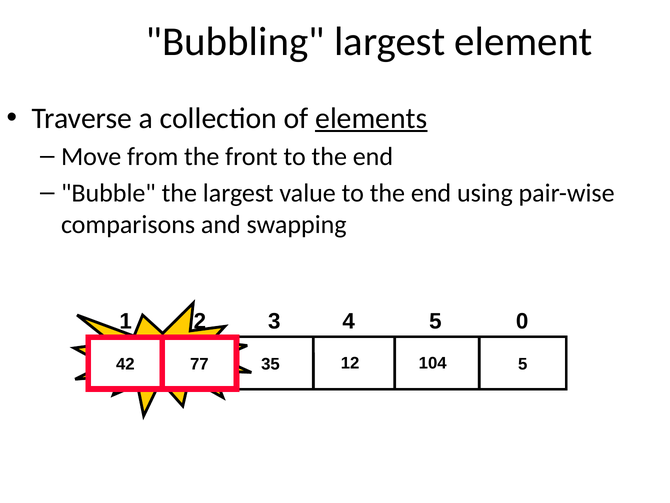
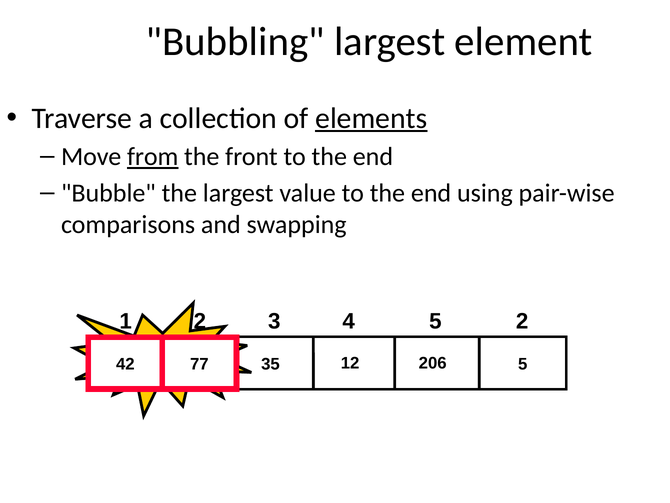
from underline: none -> present
5 0: 0 -> 2
104: 104 -> 206
